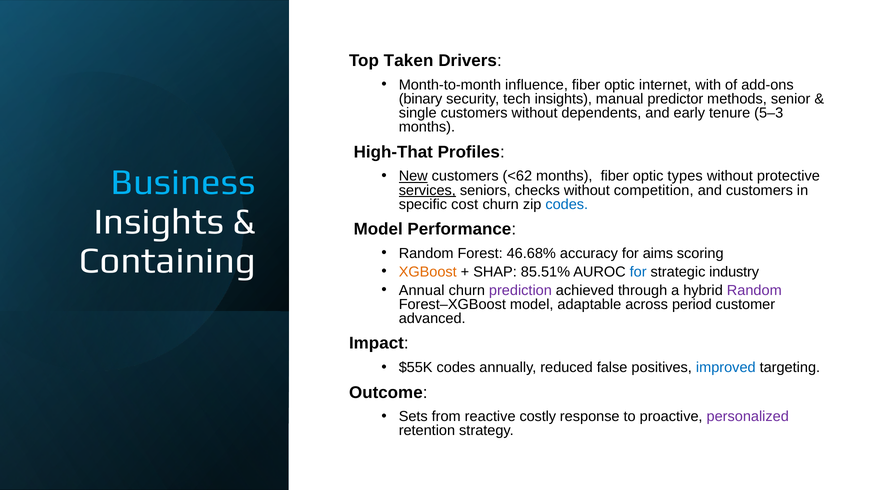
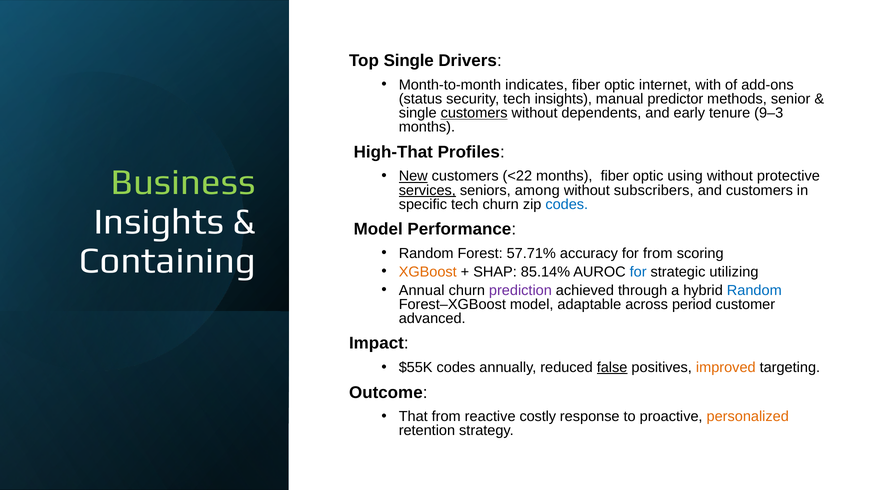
Top Taken: Taken -> Single
influence: influence -> indicates
binary: binary -> status
customers at (474, 113) underline: none -> present
5–3: 5–3 -> 9–3
Business colour: light blue -> light green
<62: <62 -> <22
types: types -> using
checks: checks -> among
competition: competition -> subscribers
specific cost: cost -> tech
46.68%: 46.68% -> 57.71%
for aims: aims -> from
85.51%: 85.51% -> 85.14%
industry: industry -> utilizing
Random at (754, 291) colour: purple -> blue
false underline: none -> present
improved colour: blue -> orange
Sets: Sets -> That
personalized colour: purple -> orange
